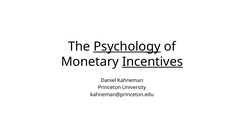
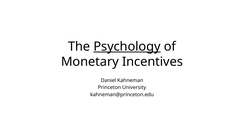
Incentives underline: present -> none
